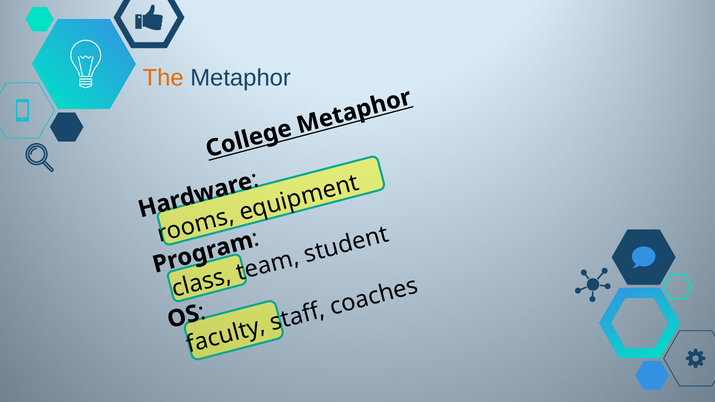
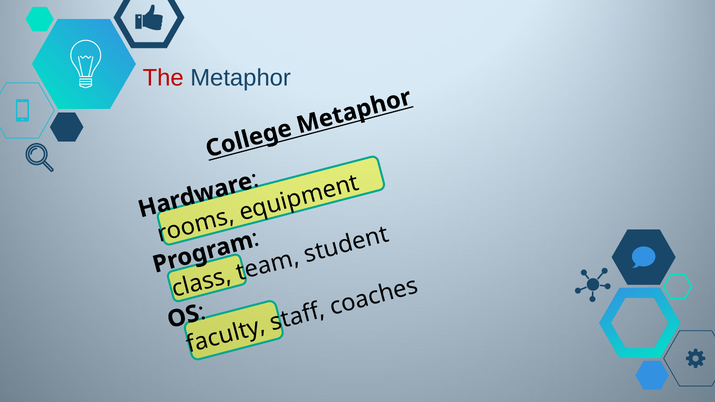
The colour: orange -> red
